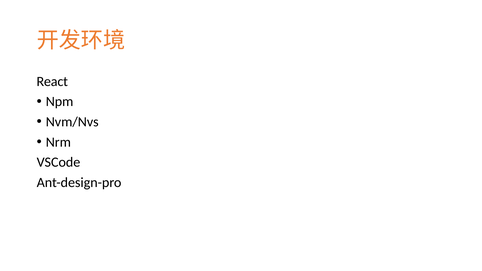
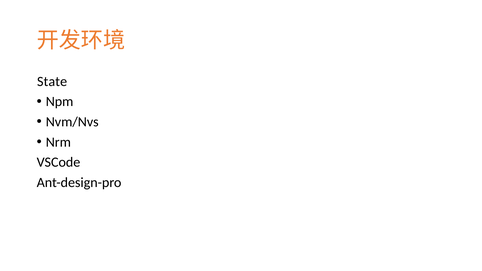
React: React -> State
